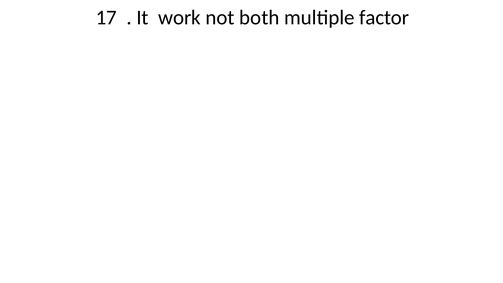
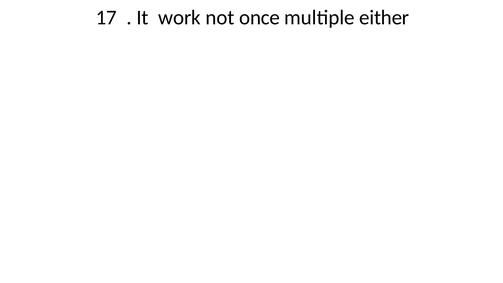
both: both -> once
factor: factor -> either
